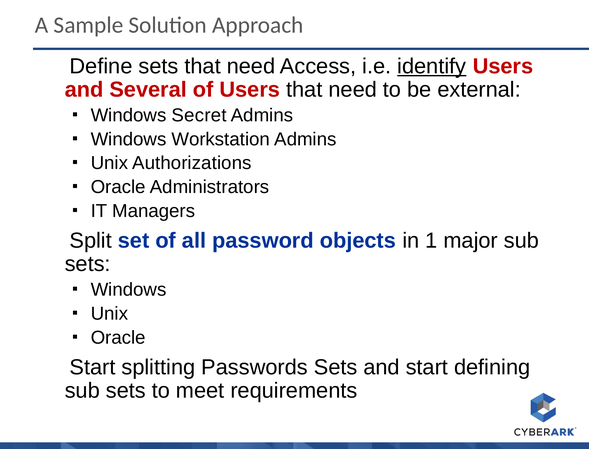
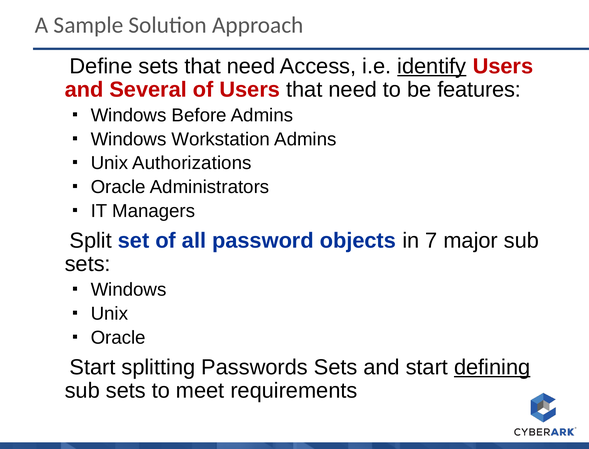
external: external -> features
Secret: Secret -> Before
1: 1 -> 7
defining underline: none -> present
